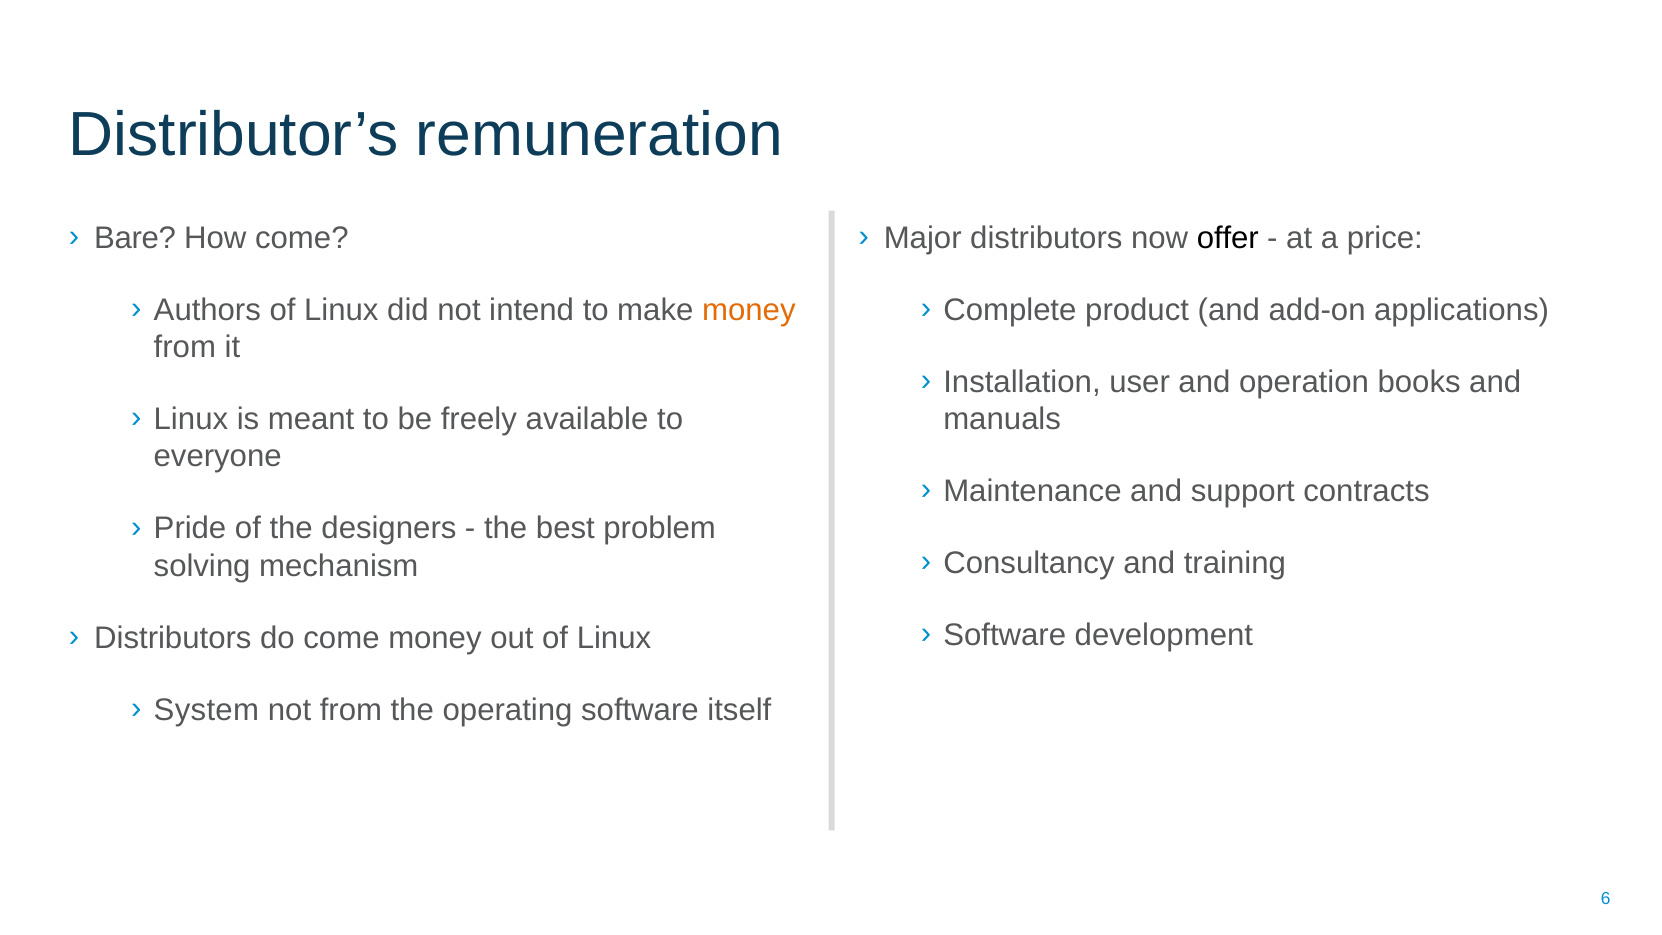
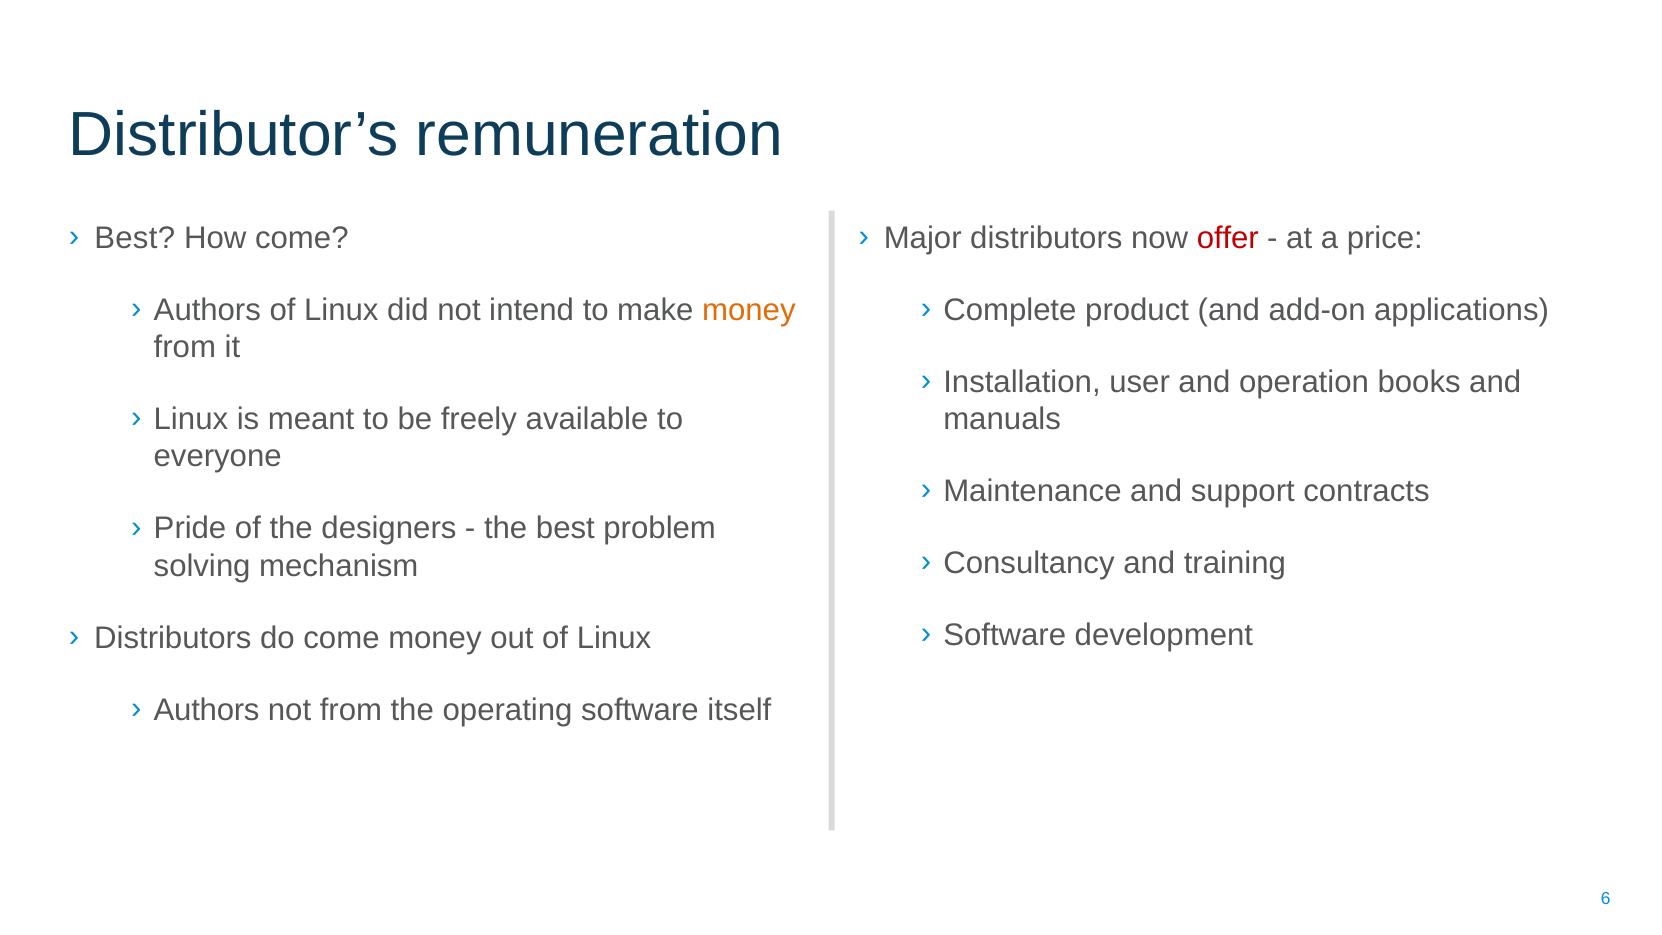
Bare at (135, 238): Bare -> Best
offer colour: black -> red
System at (206, 710): System -> Authors
